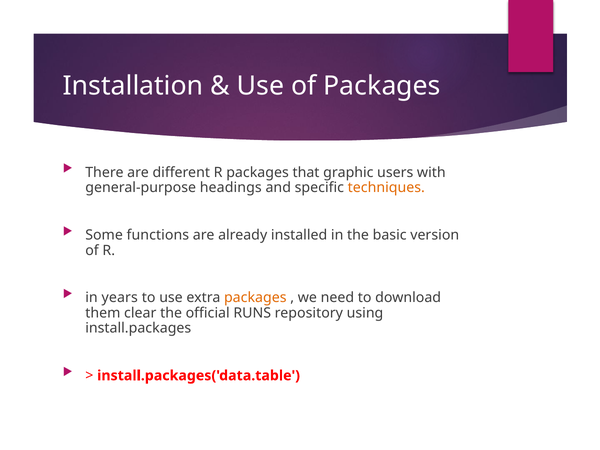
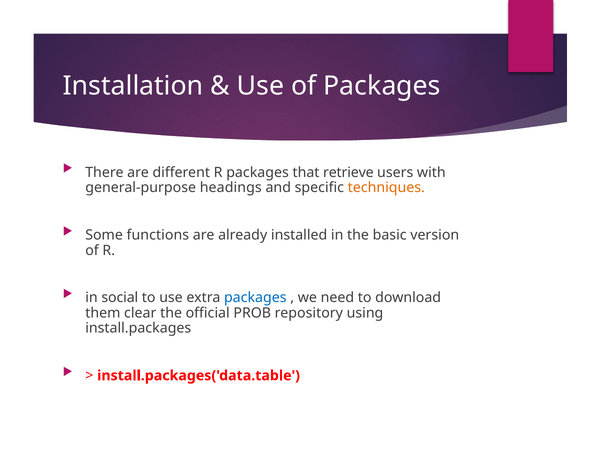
graphic: graphic -> retrieve
years: years -> social
packages at (255, 298) colour: orange -> blue
RUNS: RUNS -> PROB
